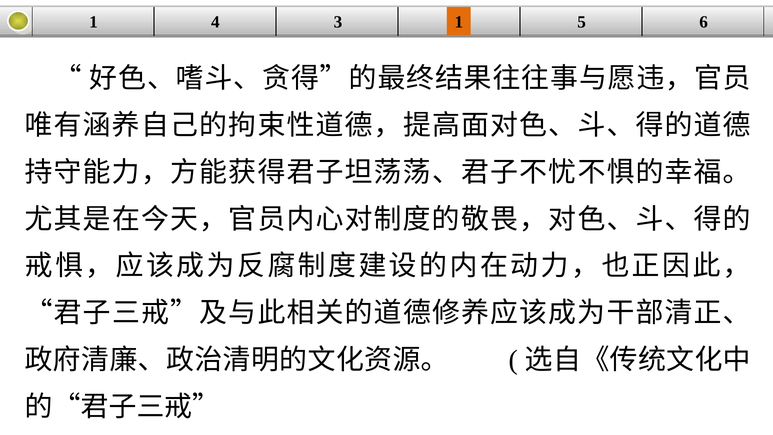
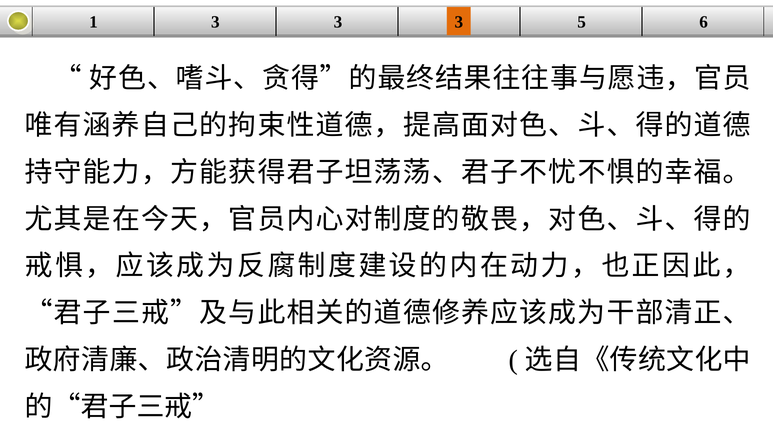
1 4: 4 -> 3
1 at (459, 22): 1 -> 3
